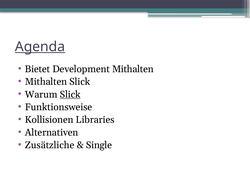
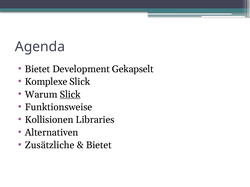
Agenda underline: present -> none
Development Mithalten: Mithalten -> Gekapselt
Mithalten at (46, 82): Mithalten -> Komplexe
Single at (99, 146): Single -> Bietet
